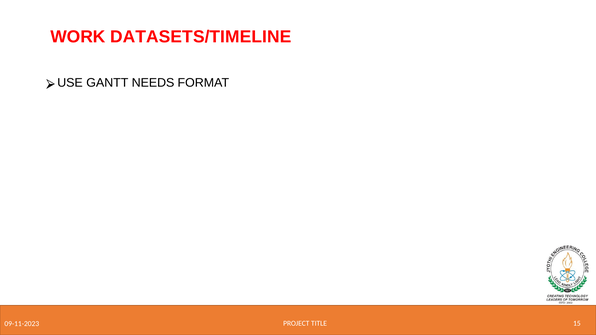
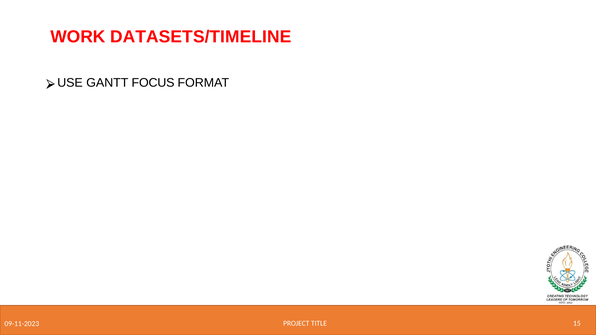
NEEDS: NEEDS -> FOCUS
